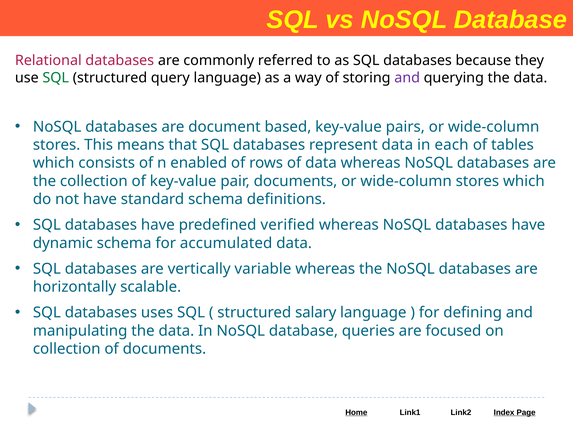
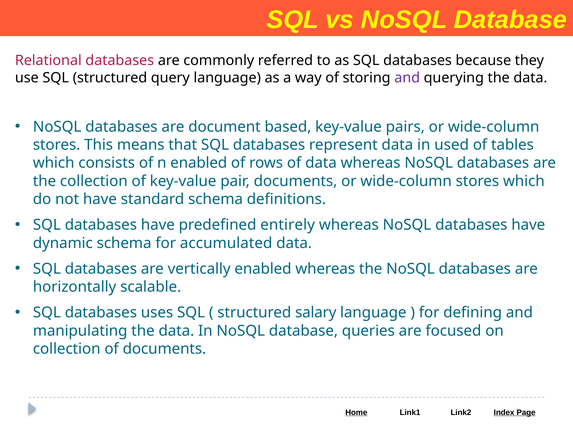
SQL at (56, 78) colour: green -> black
each: each -> used
verified: verified -> entirely
vertically variable: variable -> enabled
